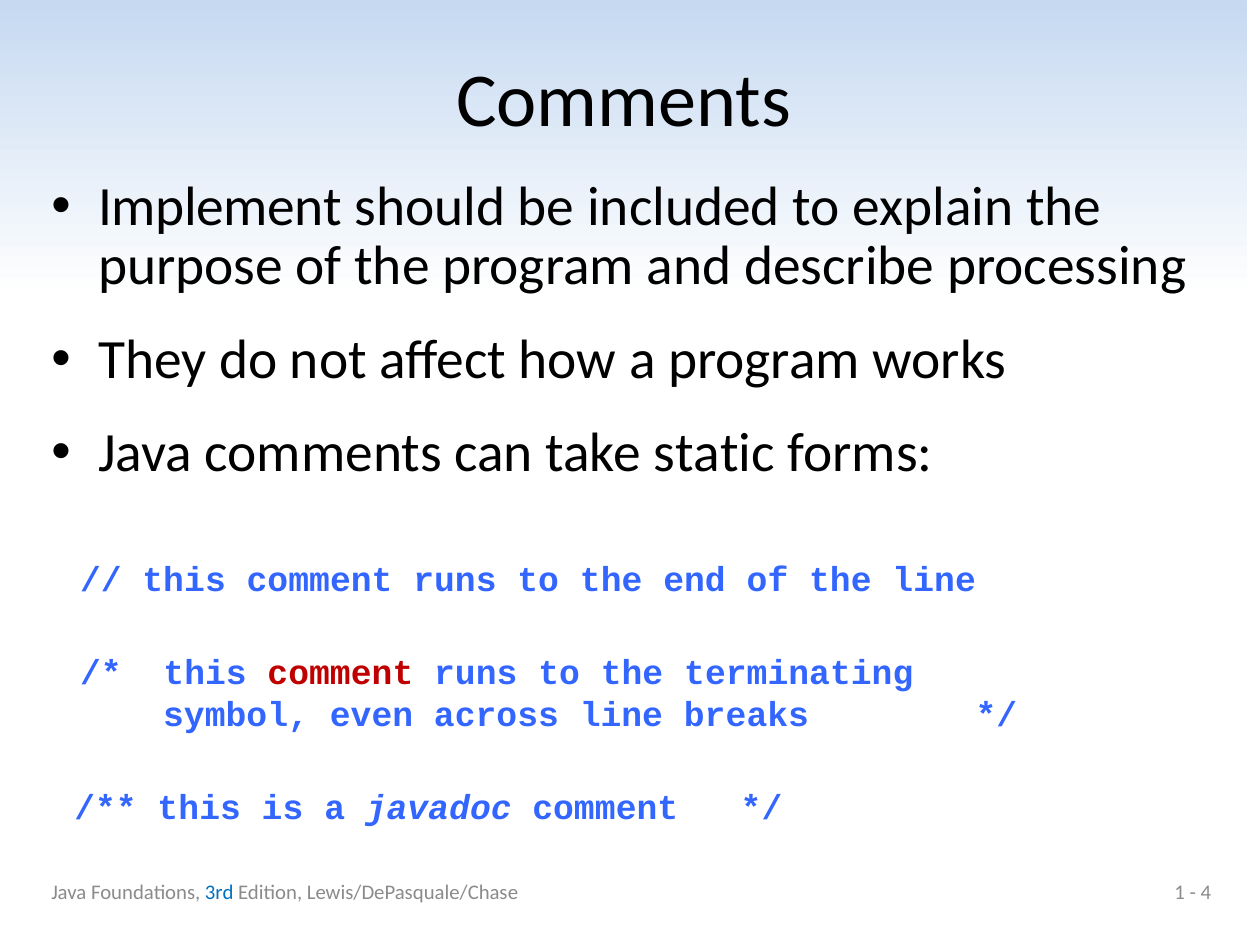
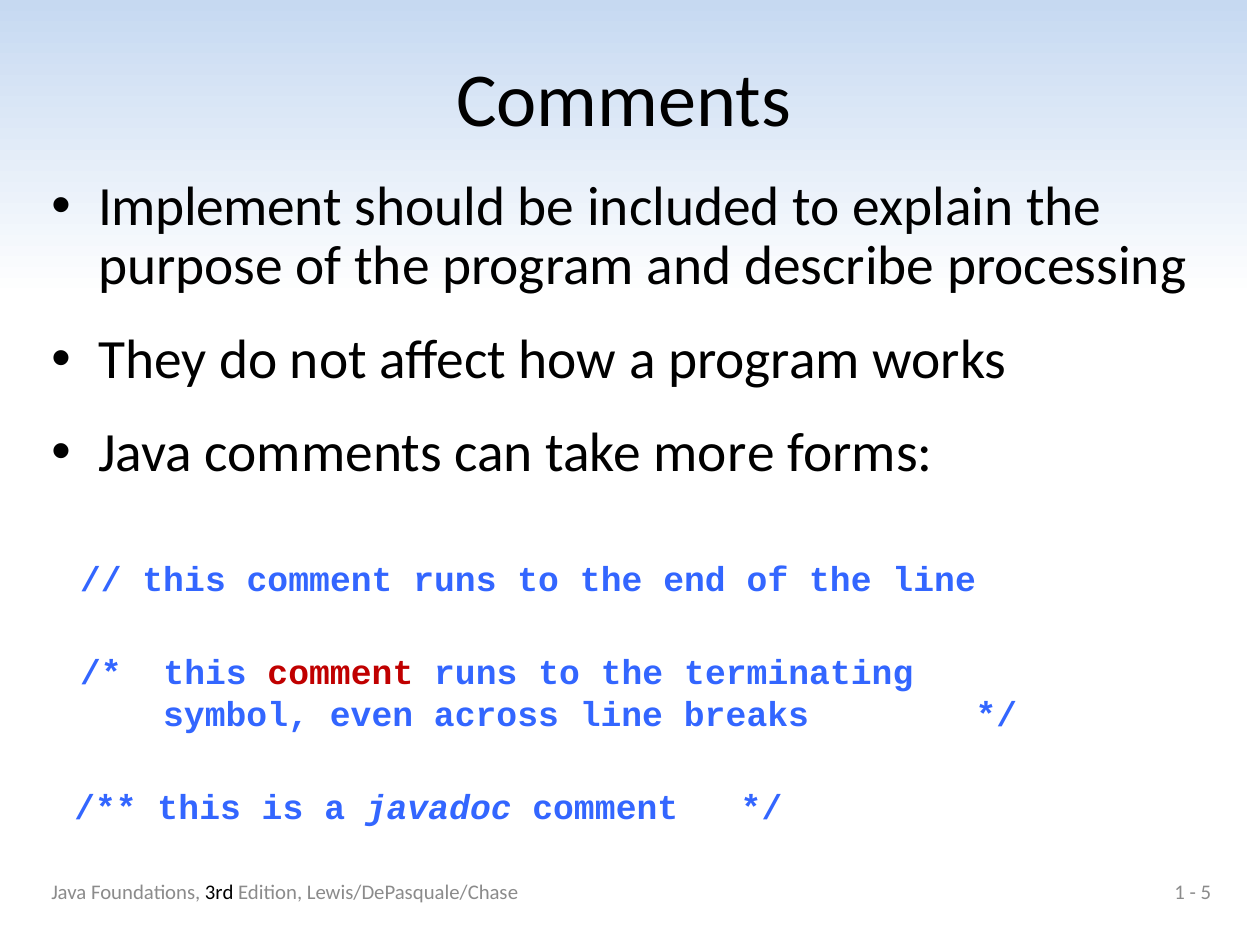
static: static -> more
3rd colour: blue -> black
4: 4 -> 5
